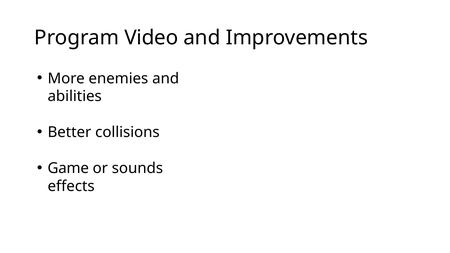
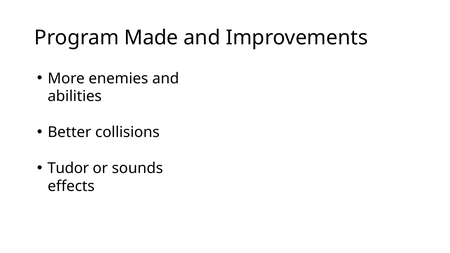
Video: Video -> Made
Game: Game -> Tudor
